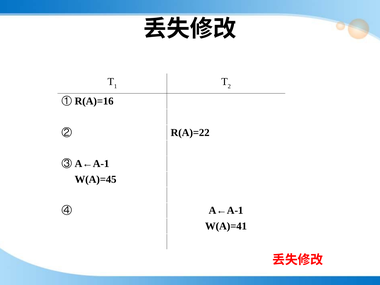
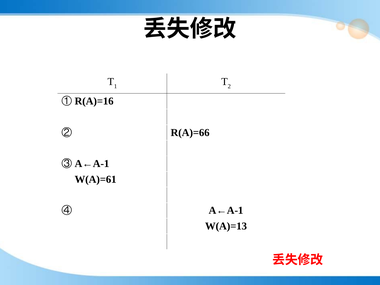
R(A)=22: R(A)=22 -> R(A)=66
W(A)=45: W(A)=45 -> W(A)=61
W(A)=41: W(A)=41 -> W(A)=13
